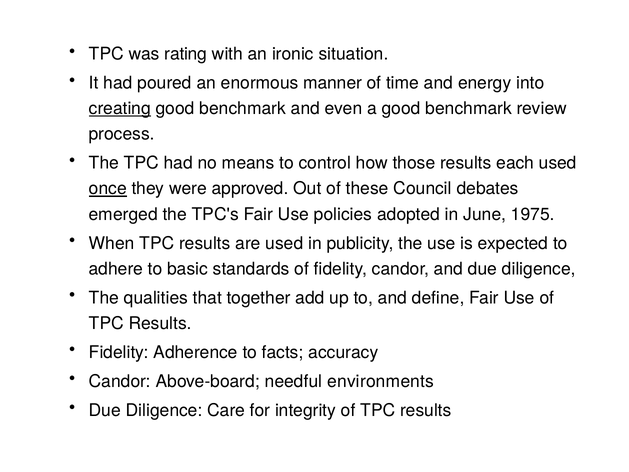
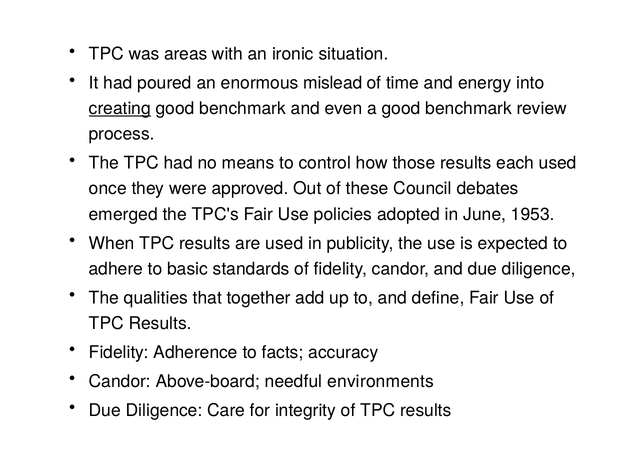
rating: rating -> areas
manner: manner -> mislead
once underline: present -> none
1975: 1975 -> 1953
